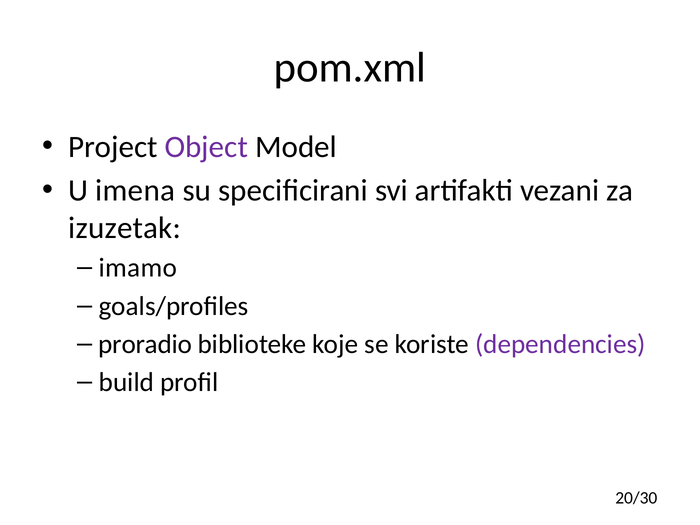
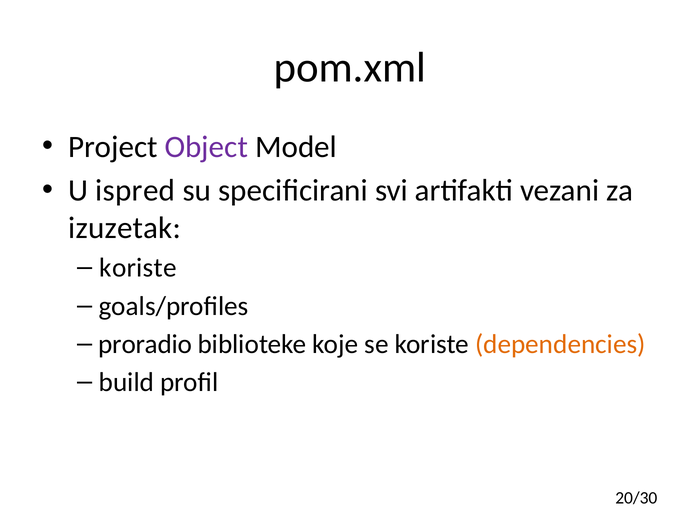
imena: imena -> ispred
imamo at (138, 268): imamo -> koriste
dependencies colour: purple -> orange
